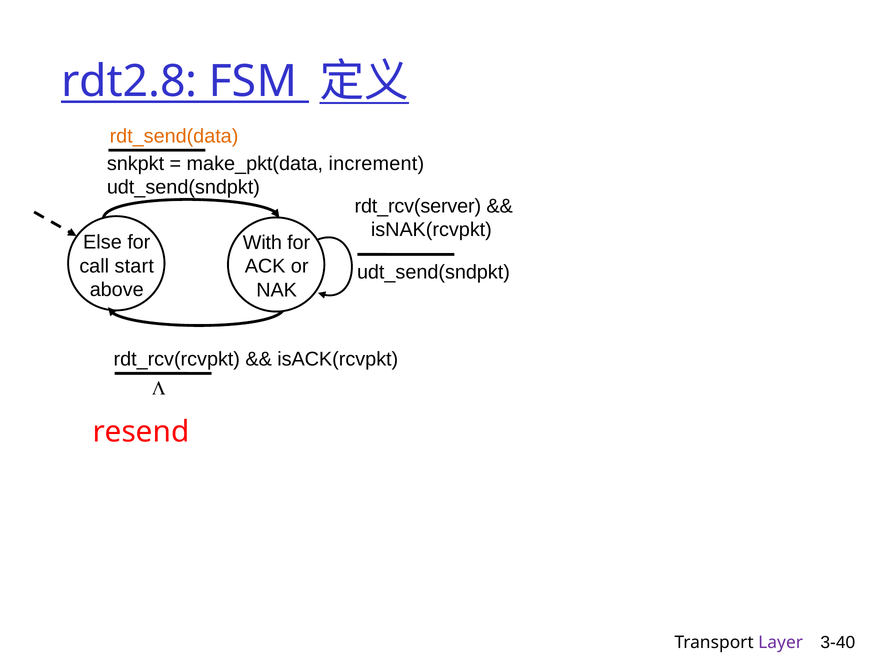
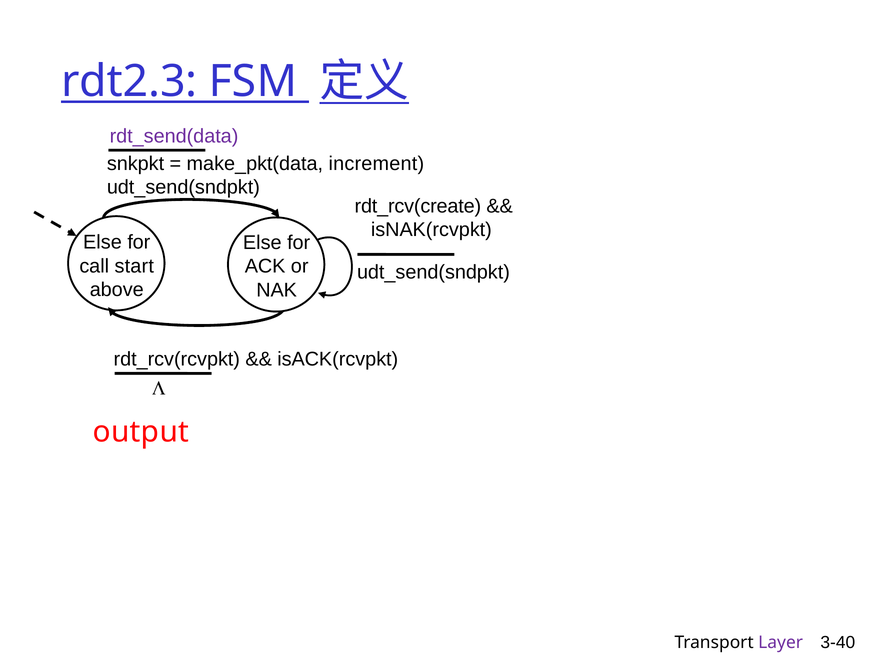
rdt2.8: rdt2.8 -> rdt2.3
rdt_send(data colour: orange -> purple
rdt_rcv(server: rdt_rcv(server -> rdt_rcv(create
With at (262, 242): With -> Else
resend: resend -> output
